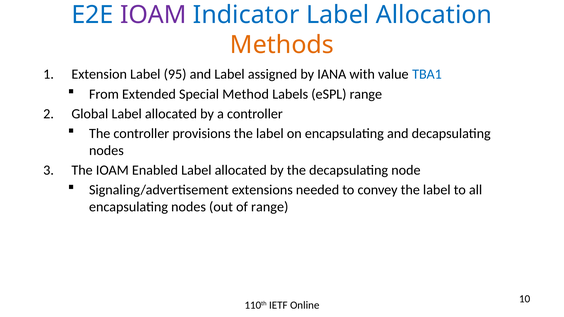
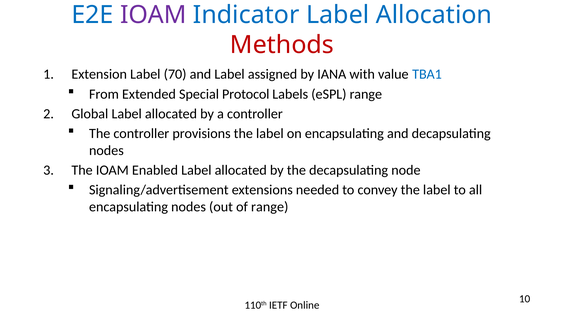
Methods colour: orange -> red
95: 95 -> 70
Method: Method -> Protocol
